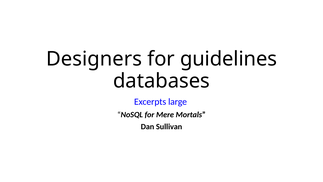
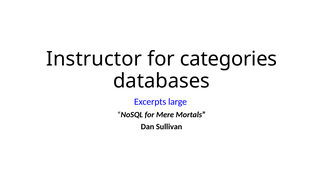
Designers: Designers -> Instructor
guidelines: guidelines -> categories
